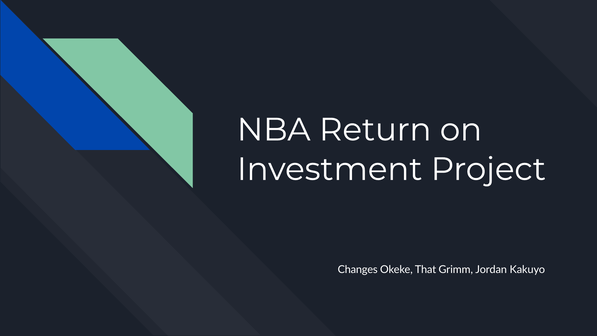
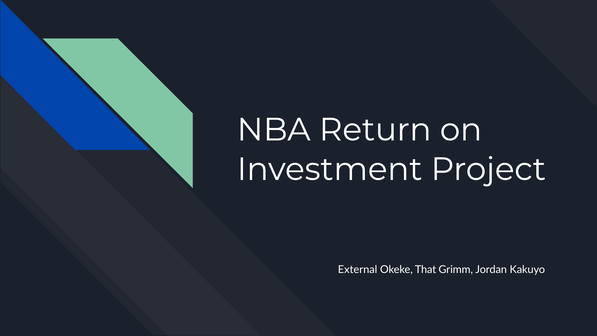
Changes: Changes -> External
